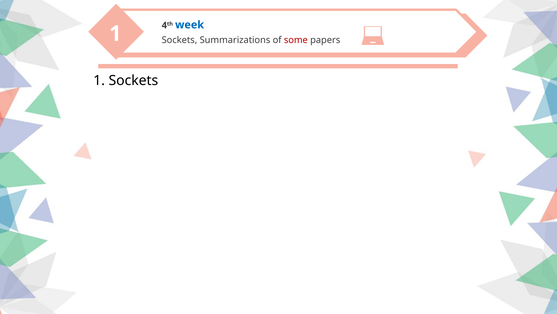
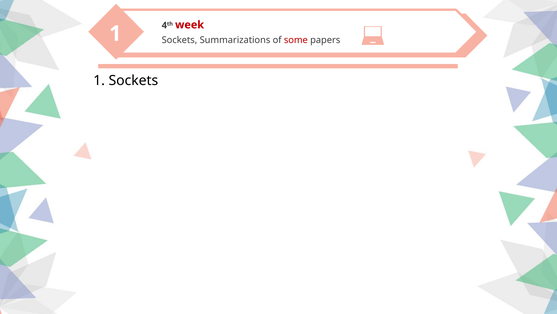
week colour: blue -> red
